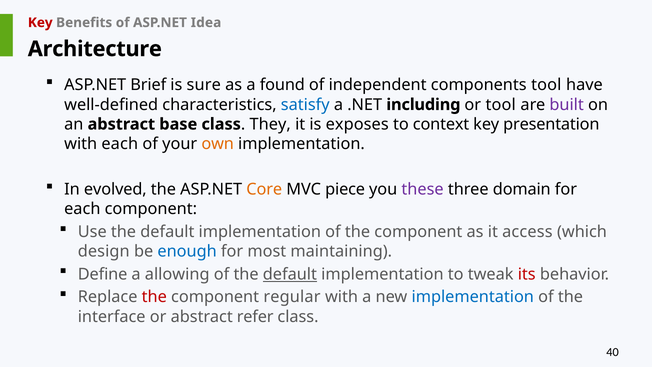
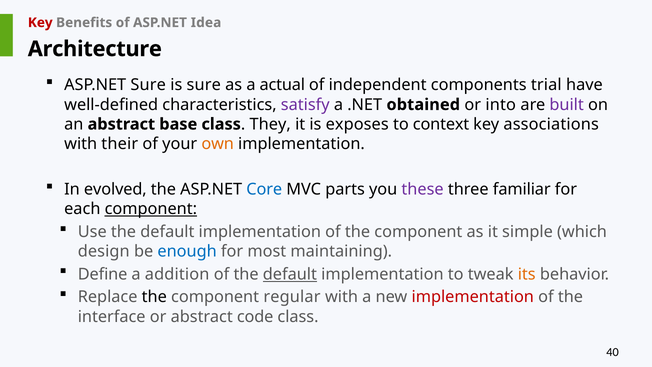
ASP.NET Brief: Brief -> Sure
found: found -> actual
components tool: tool -> trial
satisfy colour: blue -> purple
including: including -> obtained
or tool: tool -> into
presentation: presentation -> associations
with each: each -> their
Core colour: orange -> blue
piece: piece -> parts
domain: domain -> familiar
component at (151, 209) underline: none -> present
access: access -> simple
allowing: allowing -> addition
its colour: red -> orange
the at (154, 297) colour: red -> black
implementation at (473, 297) colour: blue -> red
refer: refer -> code
